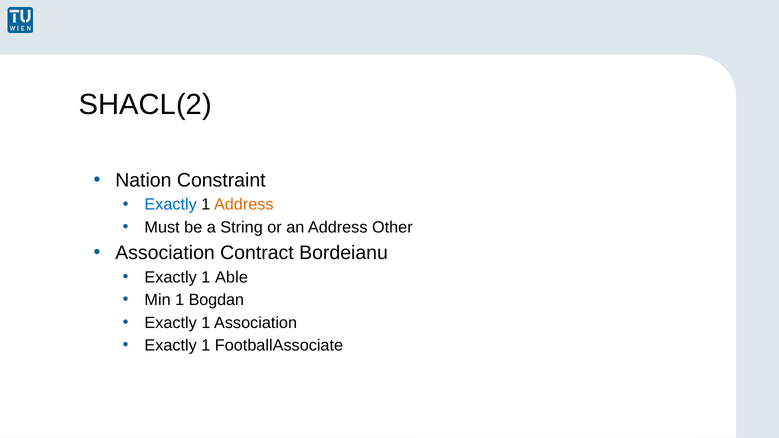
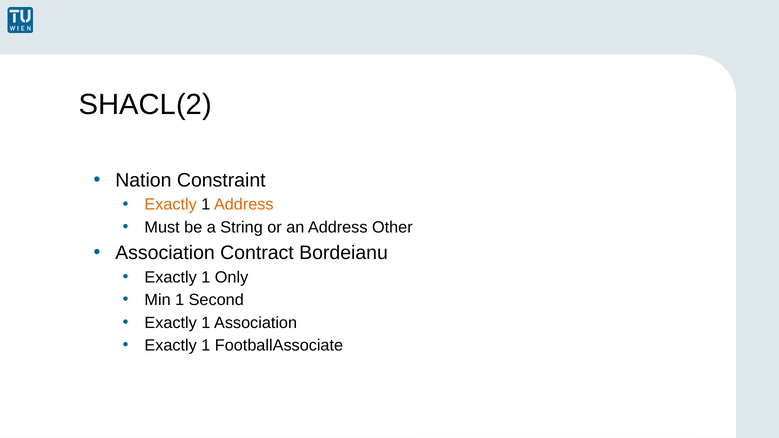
Exactly at (171, 205) colour: blue -> orange
Able: Able -> Only
Bogdan: Bogdan -> Second
